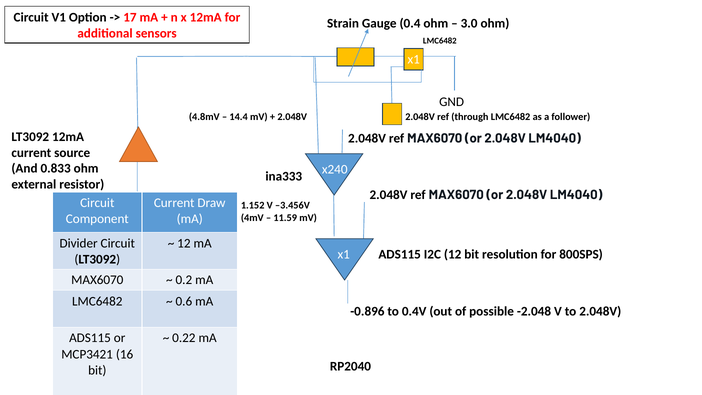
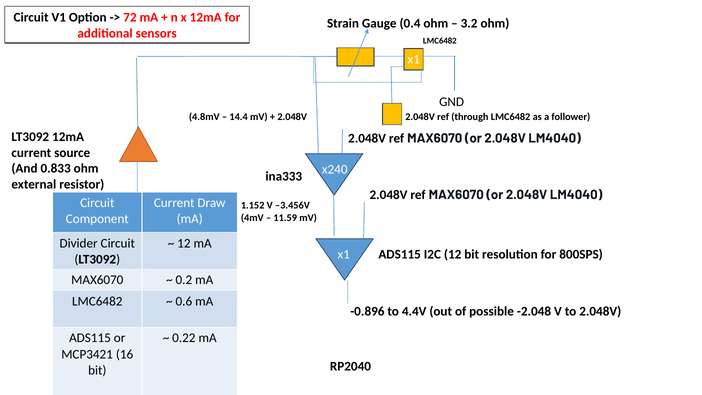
17: 17 -> 72
3.0: 3.0 -> 3.2
0.4V: 0.4V -> 4.4V
